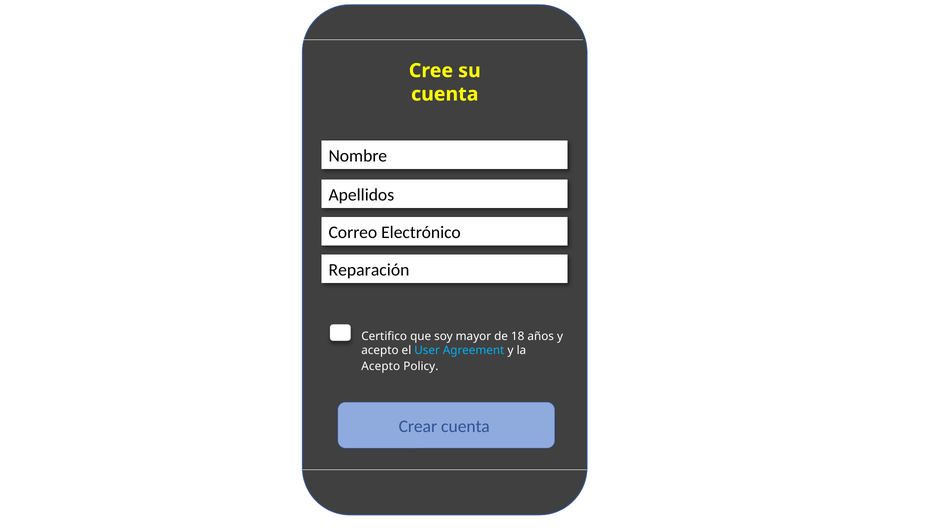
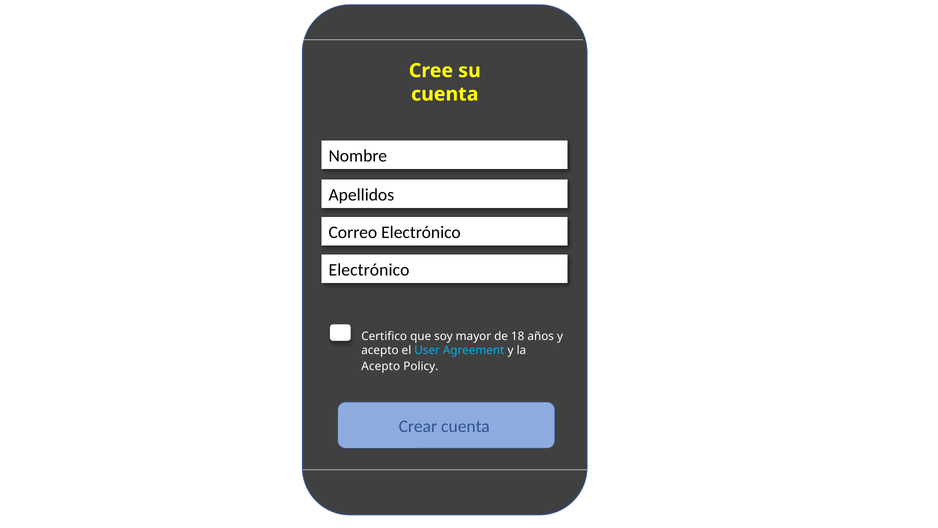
Reparación at (369, 270): Reparación -> Electrónico
